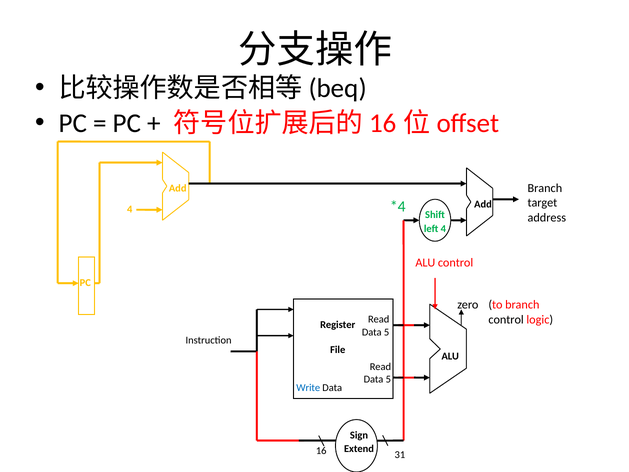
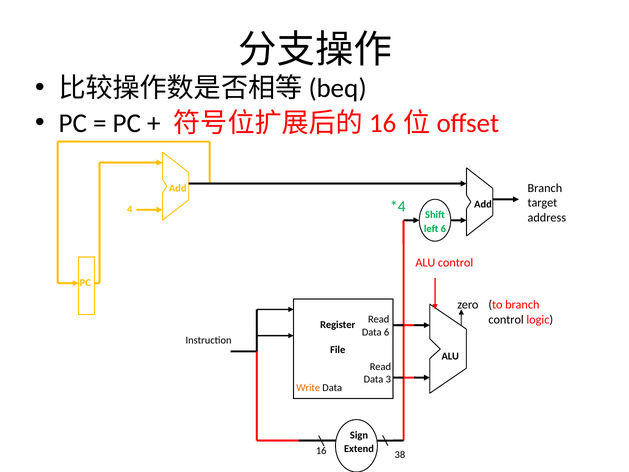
left 4: 4 -> 6
5 at (387, 332): 5 -> 6
5 at (388, 379): 5 -> 3
Write colour: blue -> orange
31: 31 -> 38
